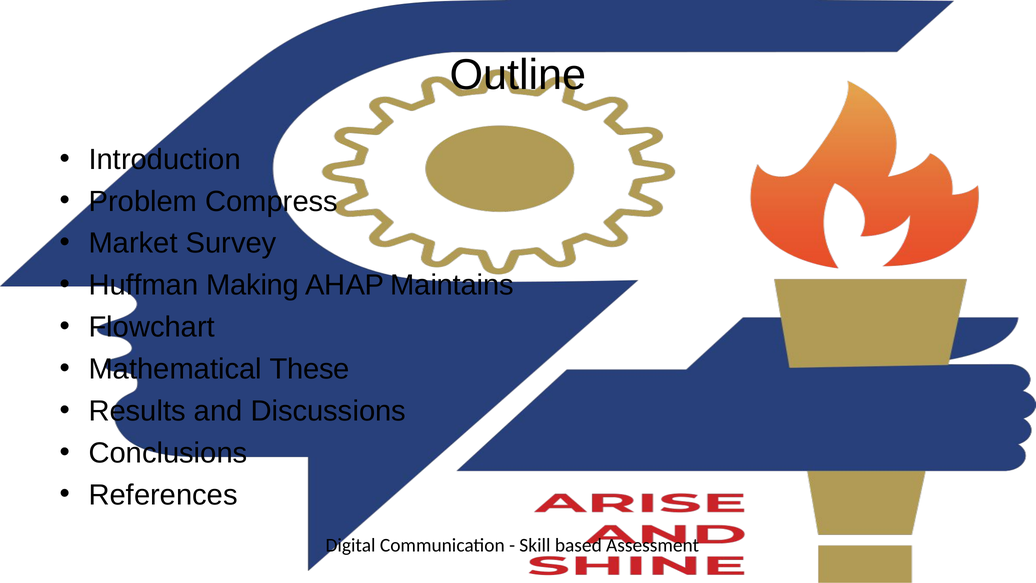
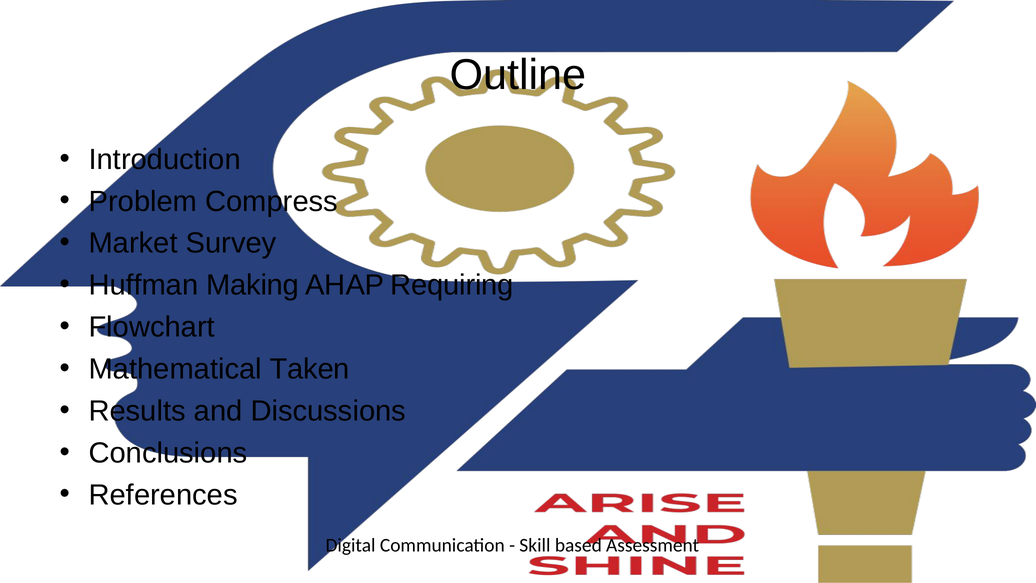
Maintains: Maintains -> Requiring
These: These -> Taken
